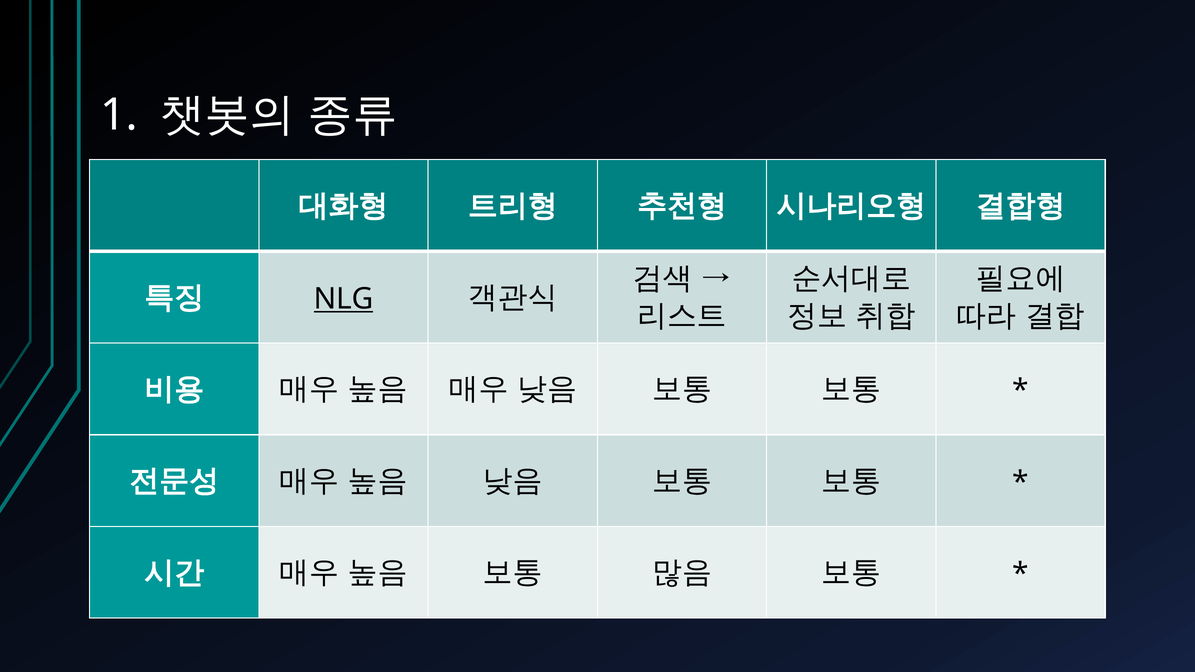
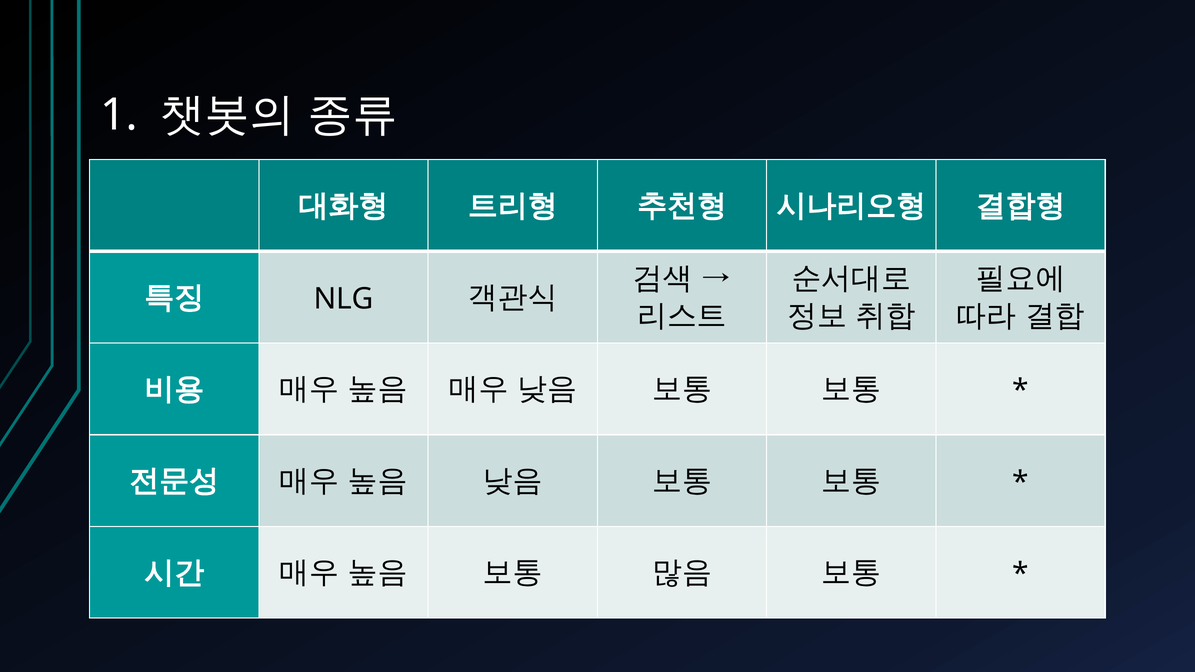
NLG underline: present -> none
